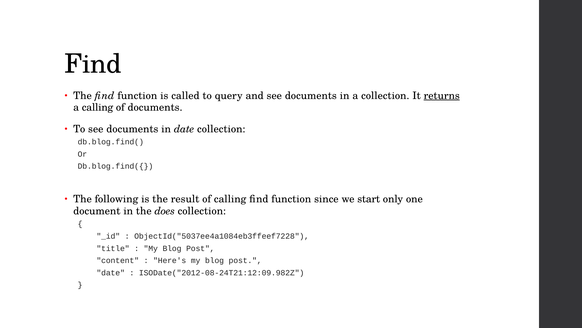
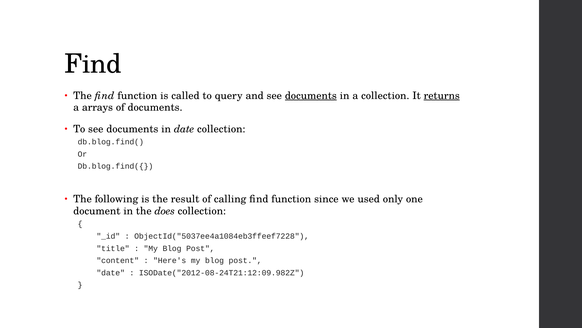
documents at (311, 95) underline: none -> present
a calling: calling -> arrays
start: start -> used
